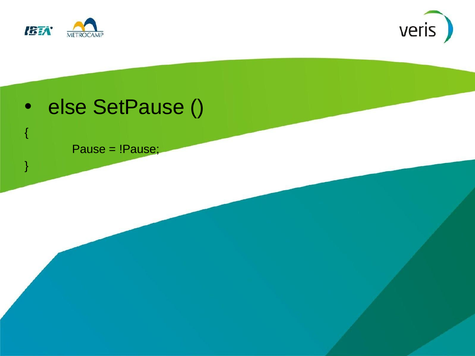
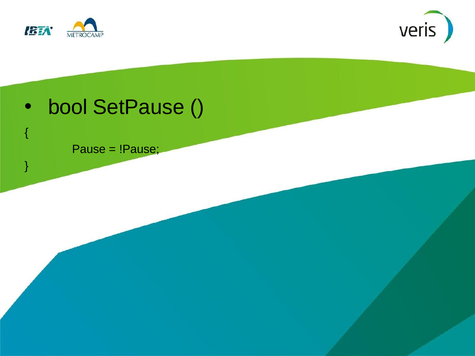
else: else -> bool
